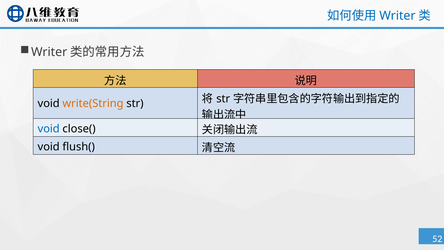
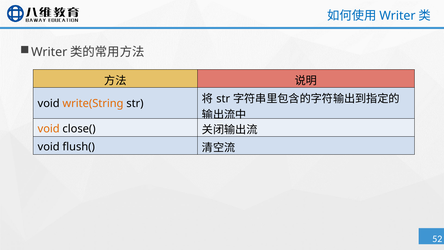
void at (49, 129) colour: blue -> orange
